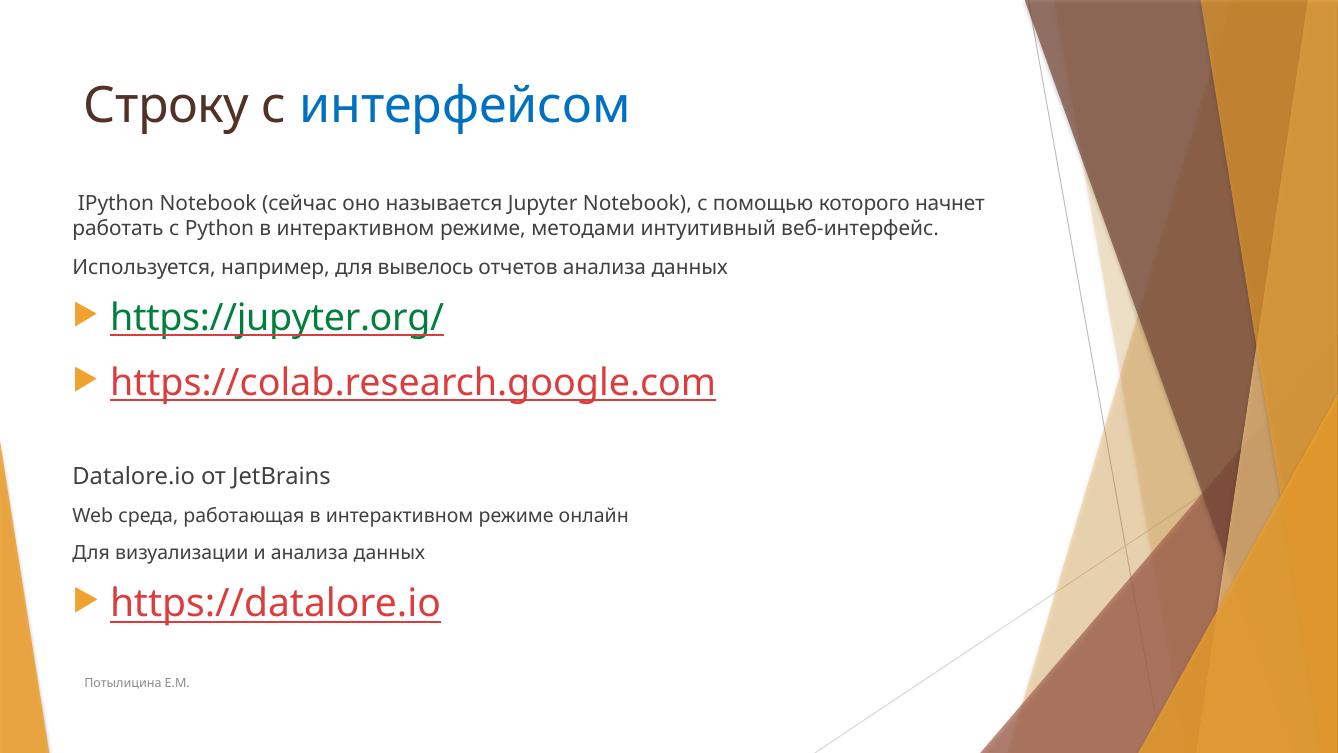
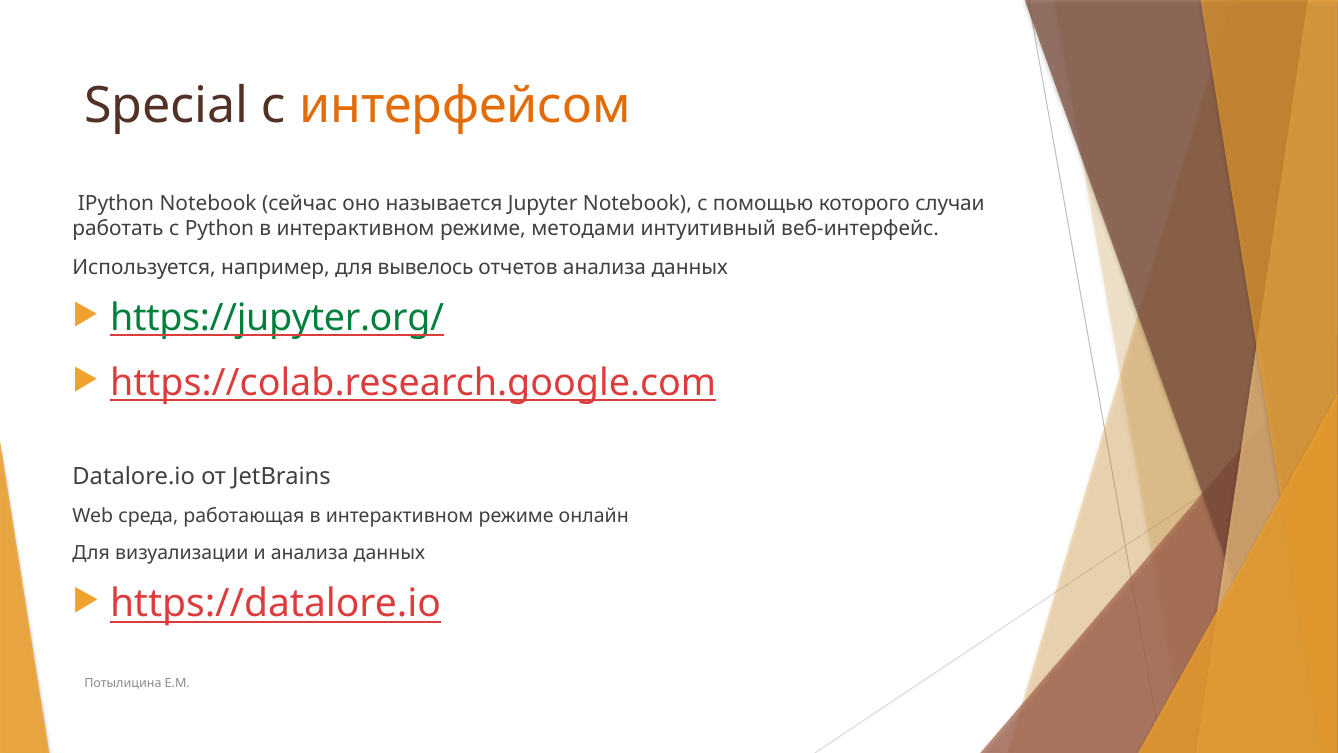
Строку: Строку -> Special
интерфейсом colour: blue -> orange
начнет: начнет -> случаи
